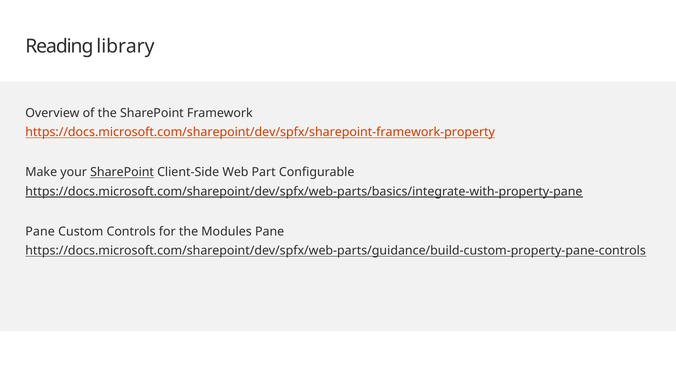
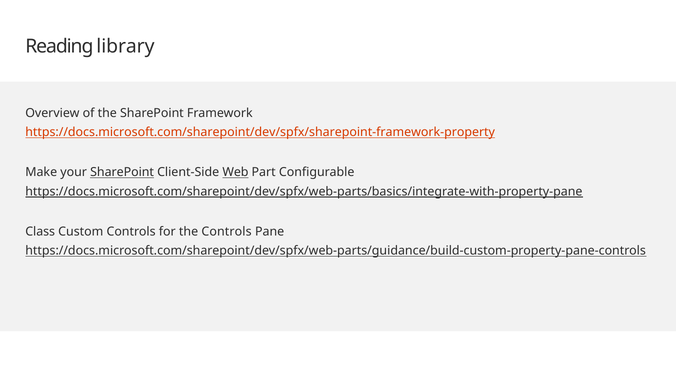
Web underline: none -> present
Pane at (40, 232): Pane -> Class
the Modules: Modules -> Controls
